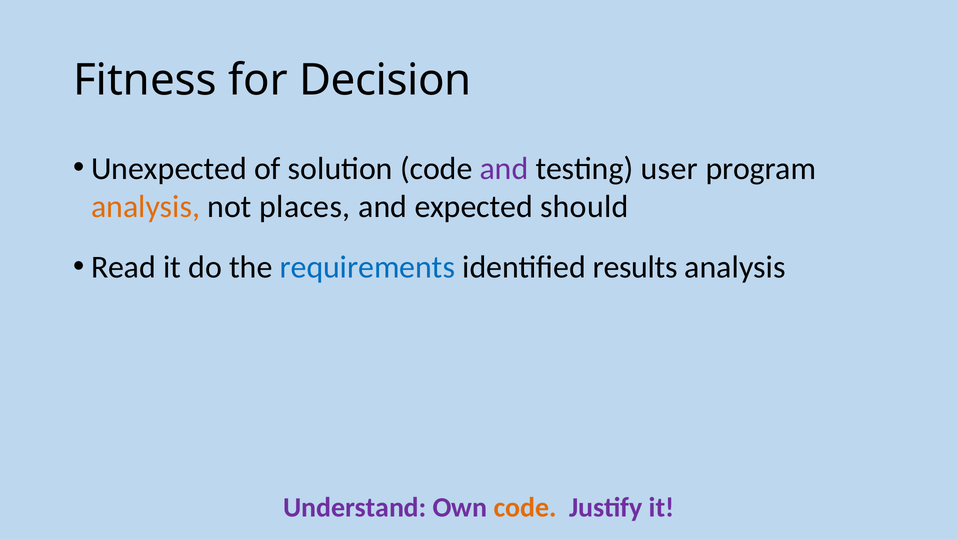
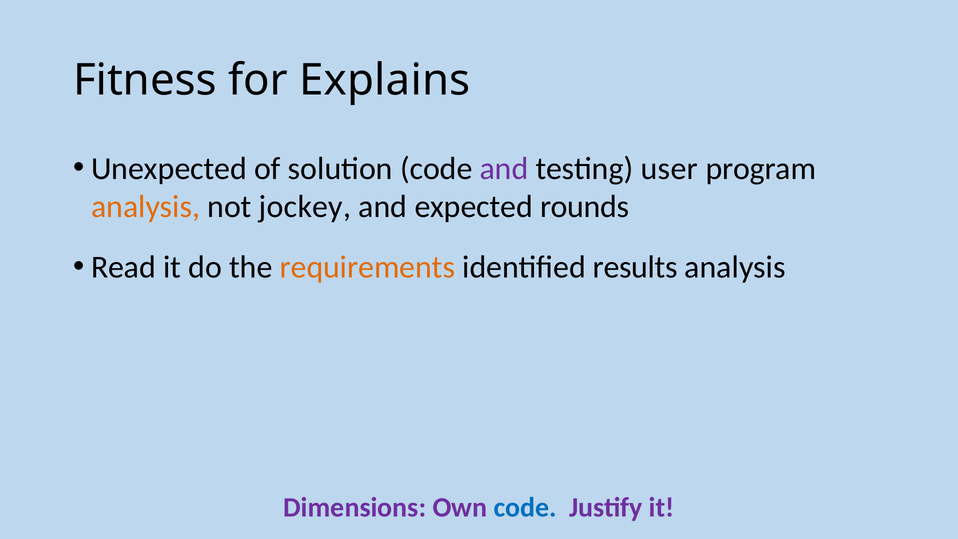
Decision: Decision -> Explains
places: places -> jockey
should: should -> rounds
requirements colour: blue -> orange
Understand: Understand -> Dimensions
code at (525, 508) colour: orange -> blue
